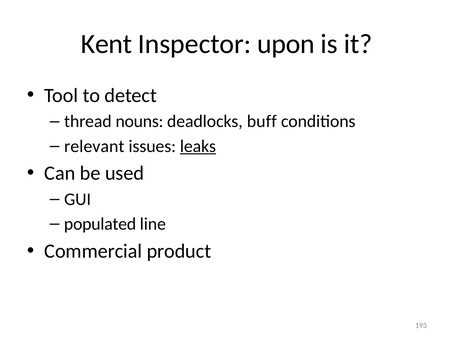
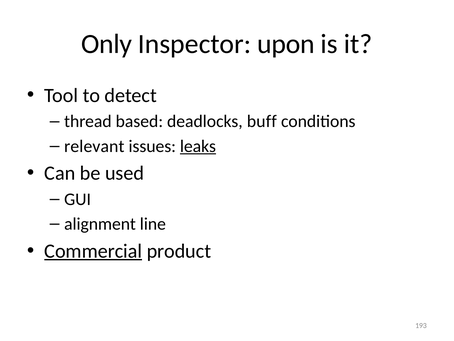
Kent: Kent -> Only
nouns: nouns -> based
populated: populated -> alignment
Commercial underline: none -> present
